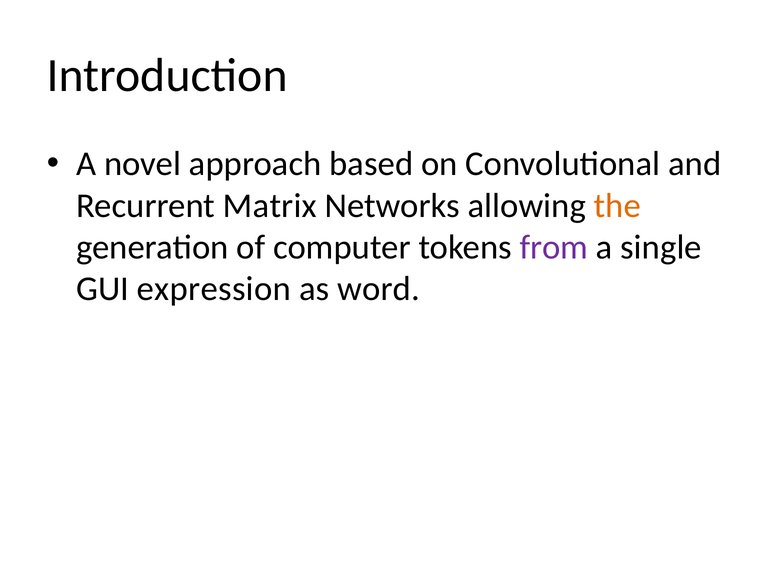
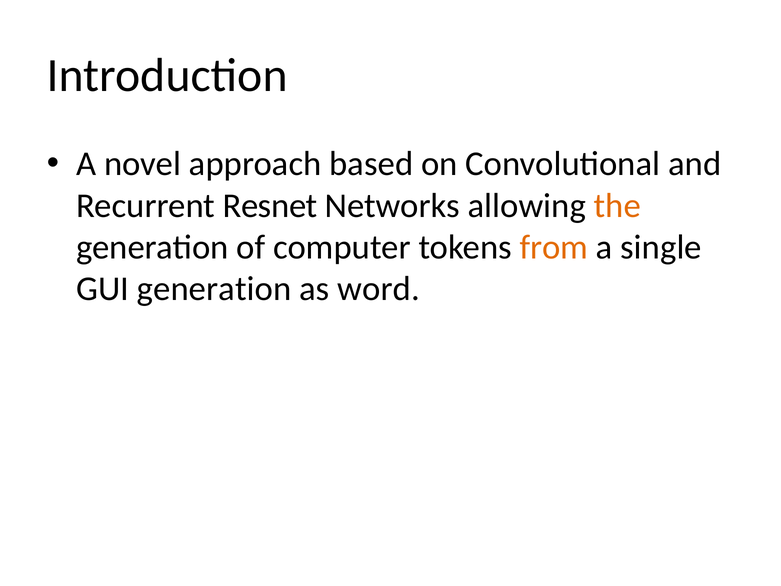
Matrix: Matrix -> Resnet
from colour: purple -> orange
GUI expression: expression -> generation
